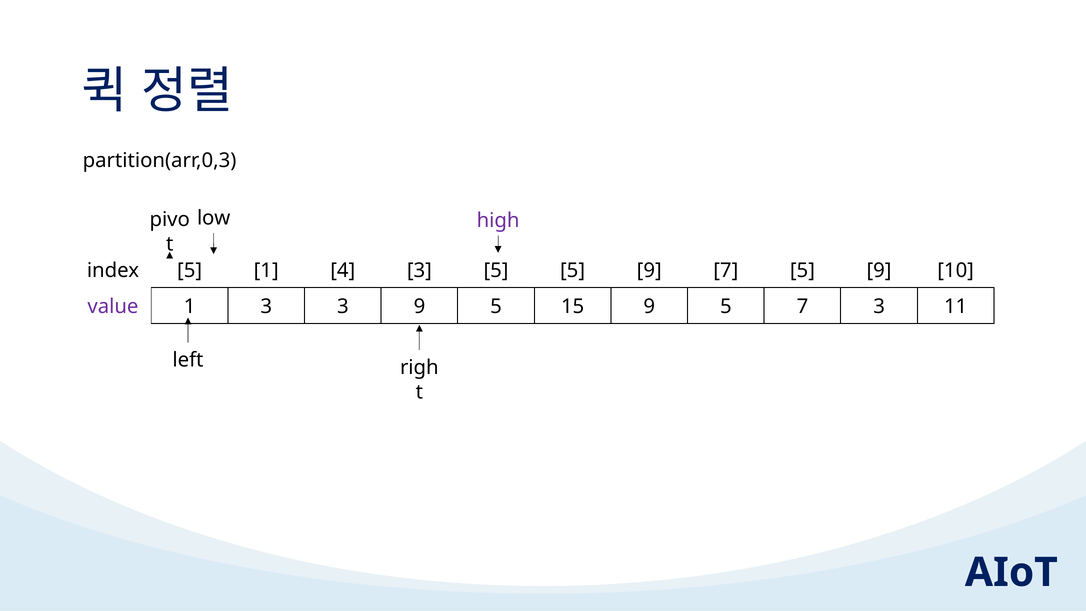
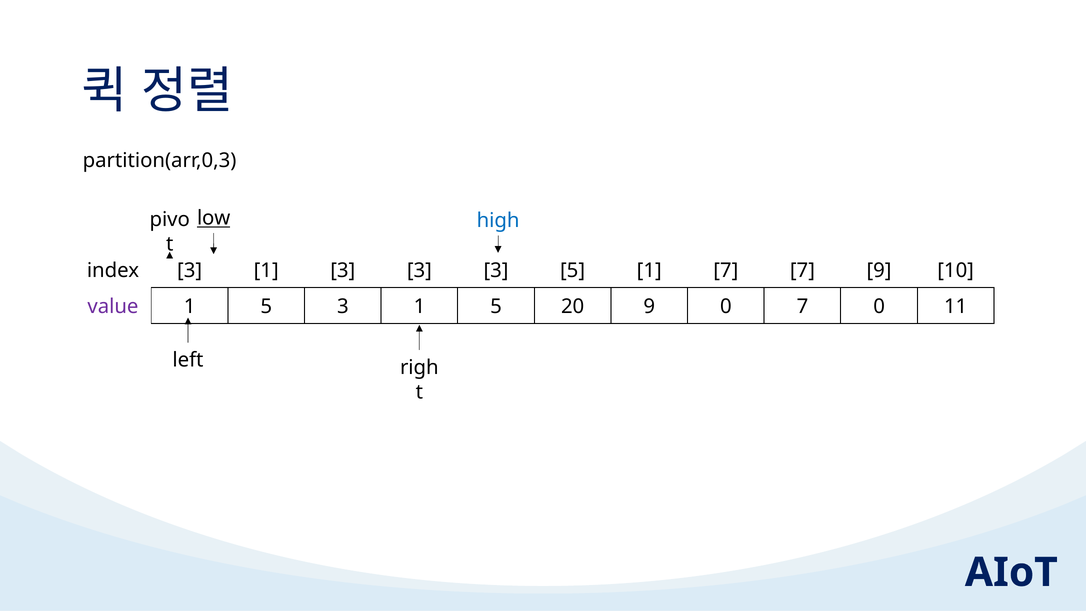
low underline: none -> present
high colour: purple -> blue
index 5: 5 -> 3
1 4: 4 -> 3
5 at (496, 271): 5 -> 3
9 at (649, 271): 9 -> 1
7 5: 5 -> 7
3 at (266, 306): 3 -> 5
9 at (419, 306): 9 -> 1
15: 15 -> 20
5 at (726, 306): 5 -> 0
7 3: 3 -> 0
